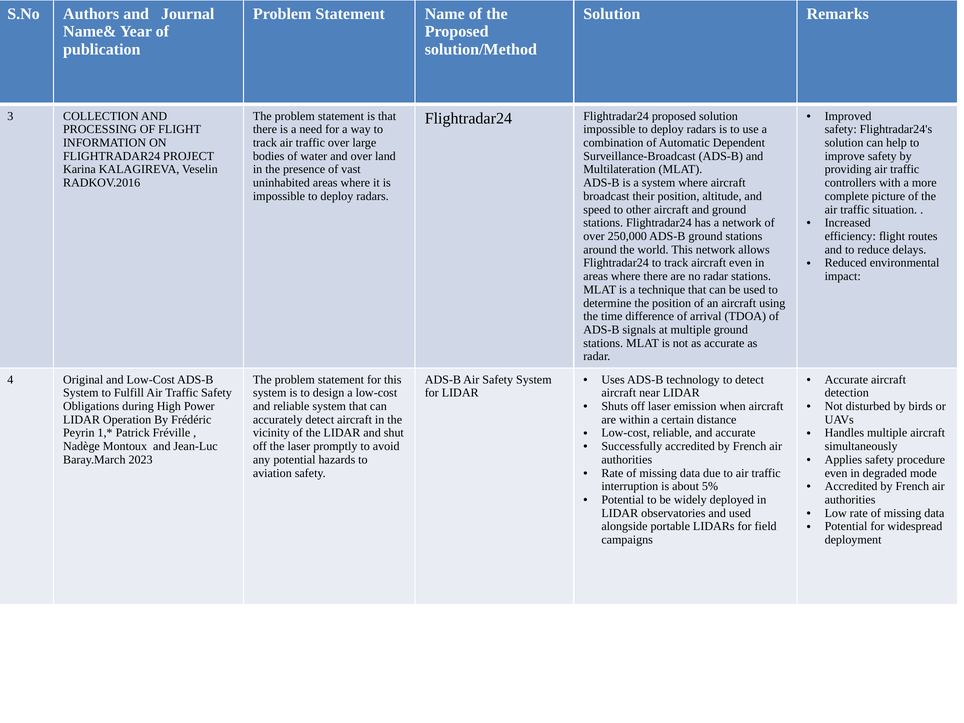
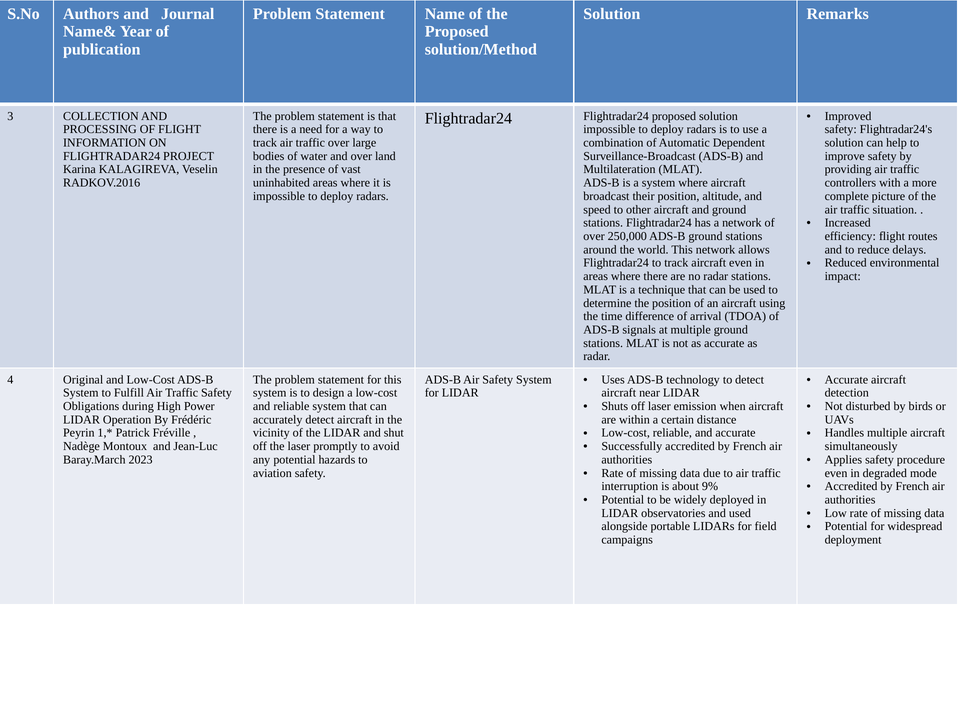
5%: 5% -> 9%
